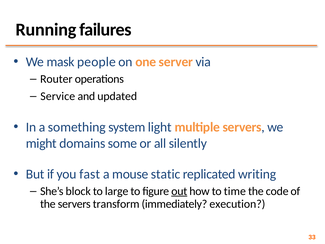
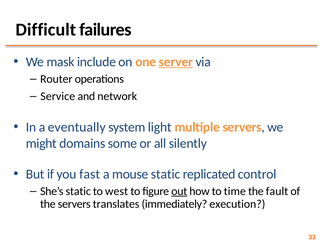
Running: Running -> Difficult
people: people -> include
server underline: none -> present
updated: updated -> network
something: something -> eventually
writing: writing -> control
She’s block: block -> static
large: large -> west
code: code -> fault
transform: transform -> translates
